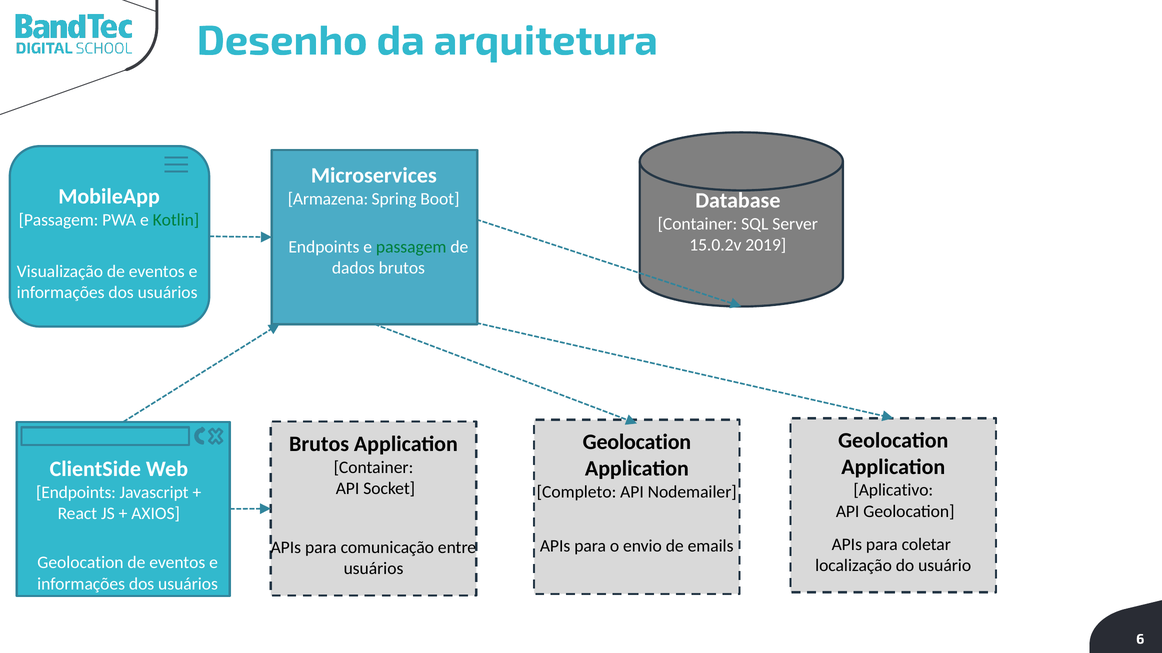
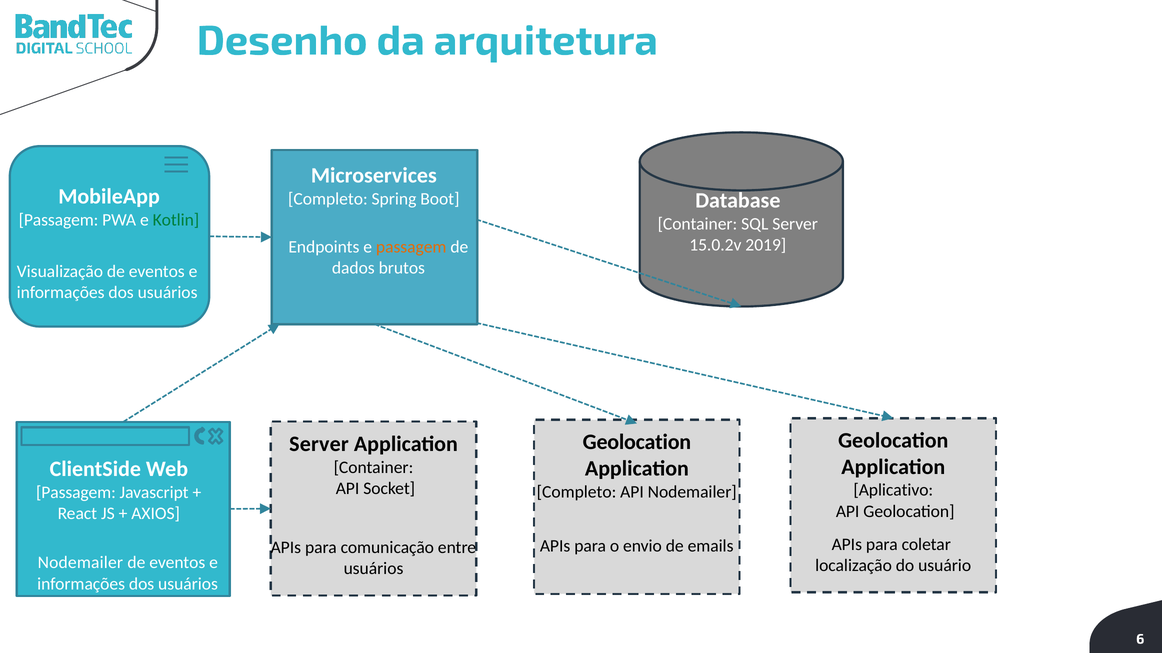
Armazena at (328, 199): Armazena -> Completo
passagem at (411, 247) colour: green -> orange
Brutos at (319, 444): Brutos -> Server
Endpoints at (76, 493): Endpoints -> Passagem
Geolocation at (80, 563): Geolocation -> Nodemailer
